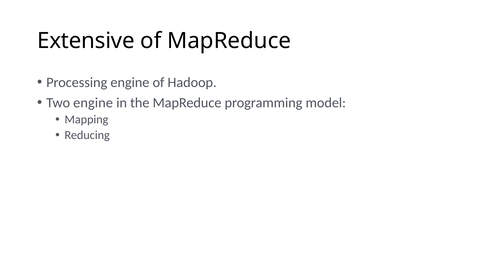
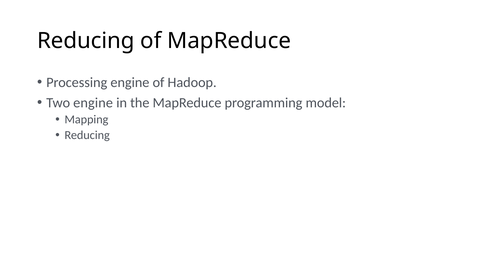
Extensive at (86, 41): Extensive -> Reducing
